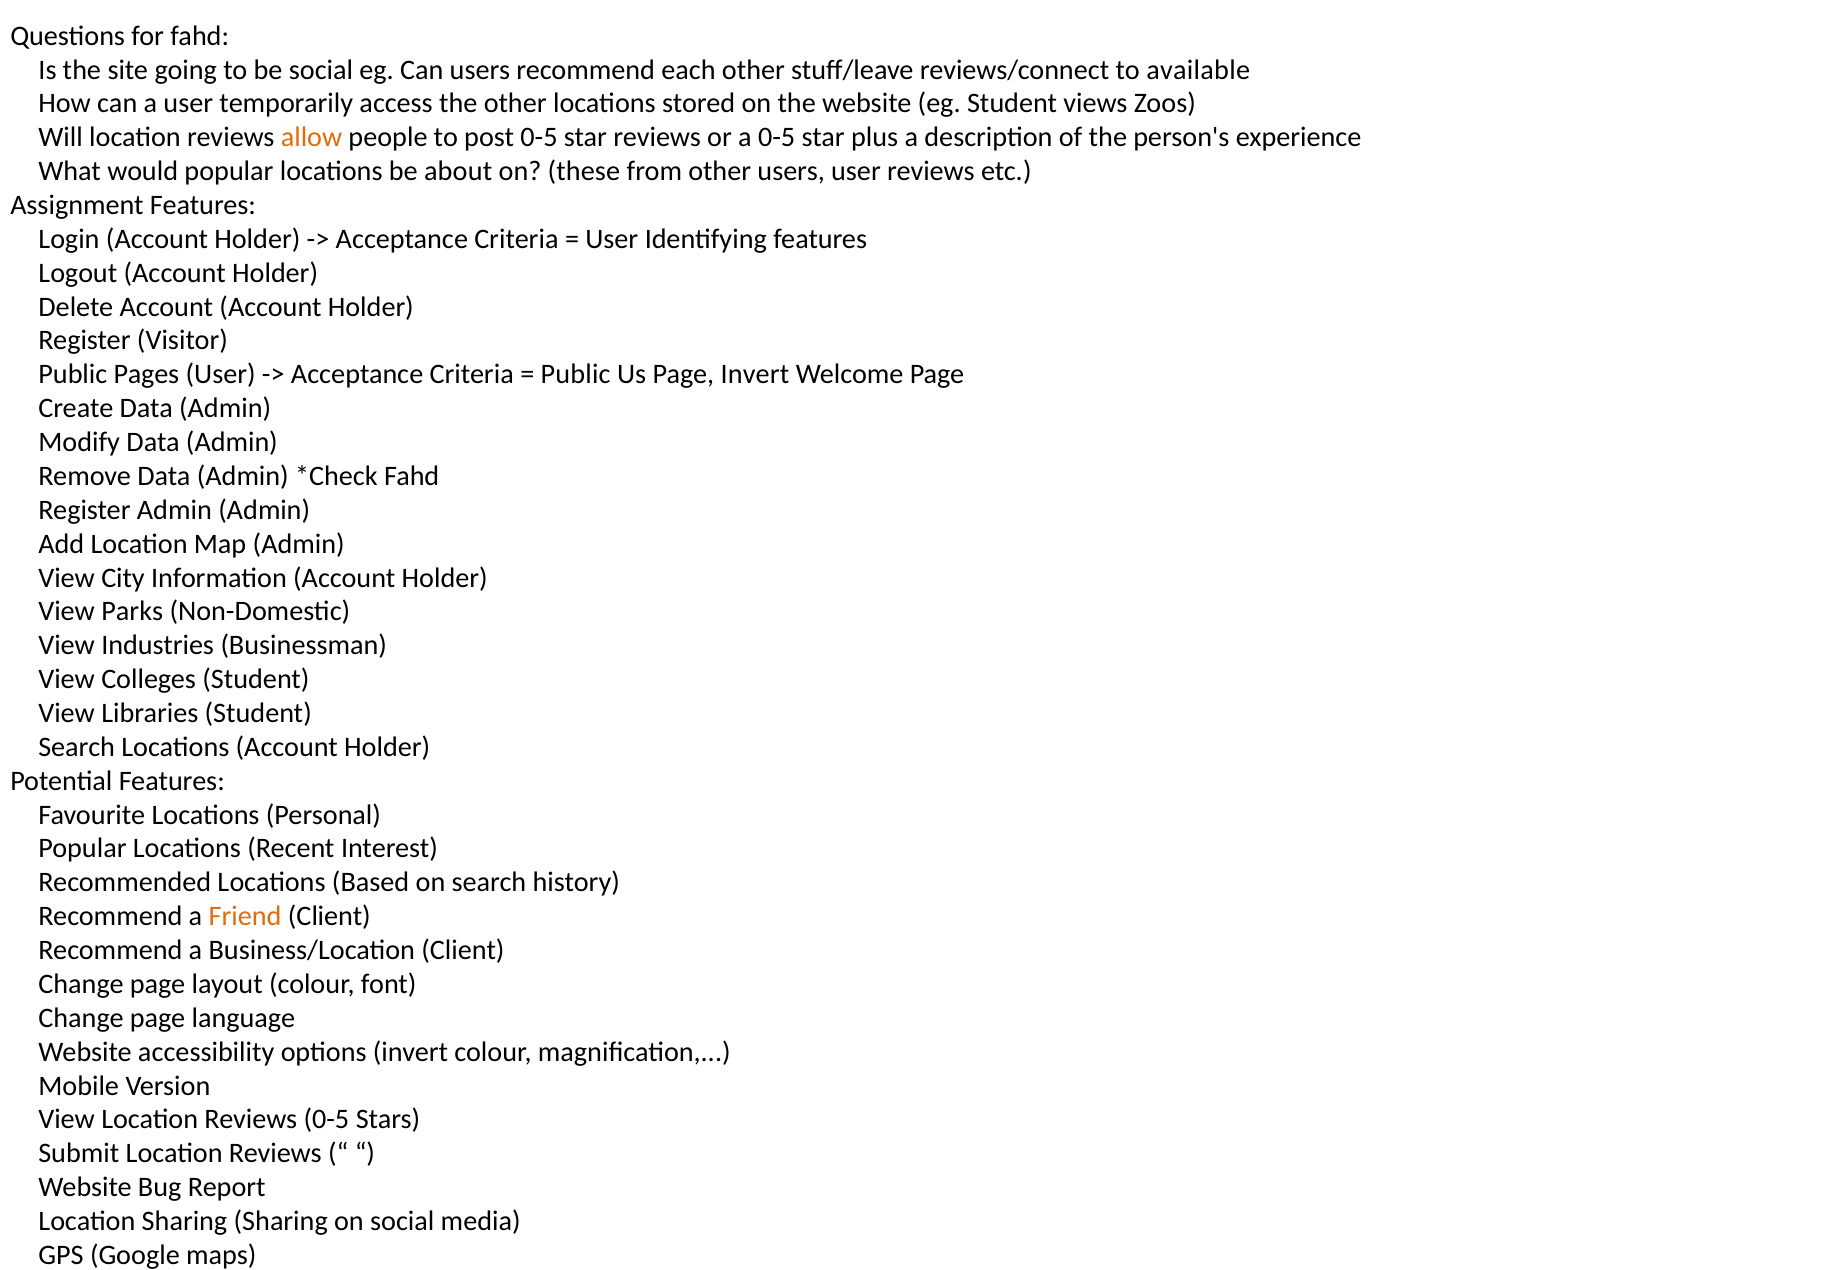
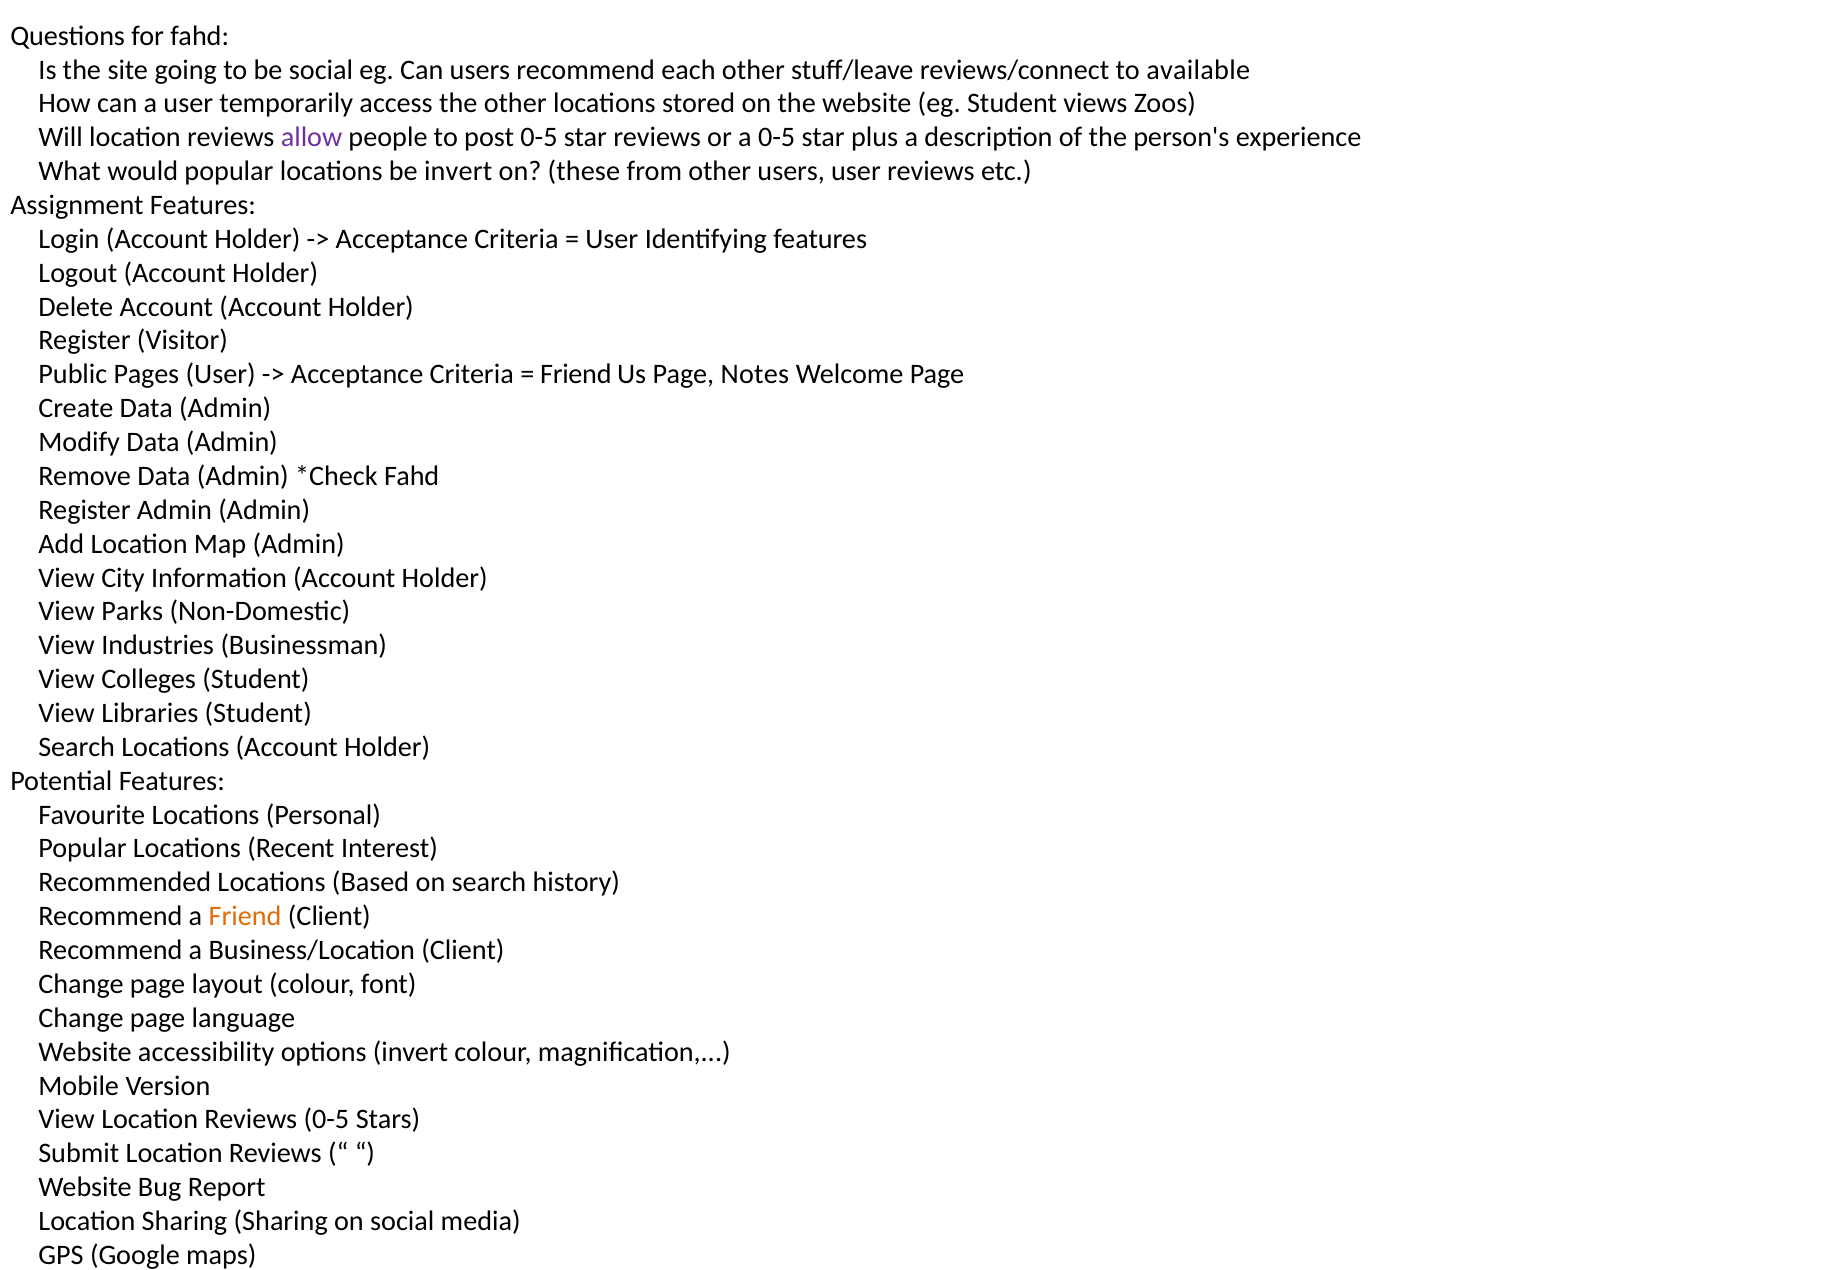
allow colour: orange -> purple
be about: about -> invert
Public at (576, 375): Public -> Friend
Page Invert: Invert -> Notes
